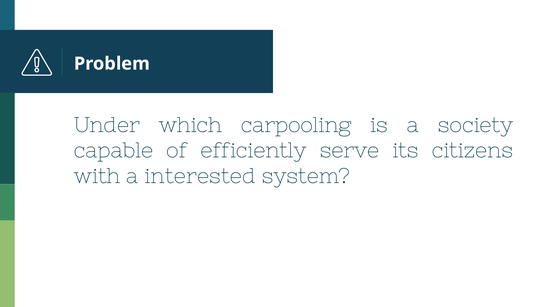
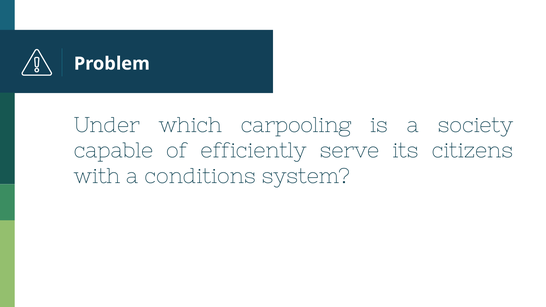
interested: interested -> conditions
